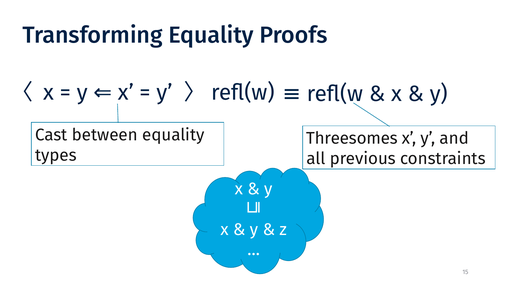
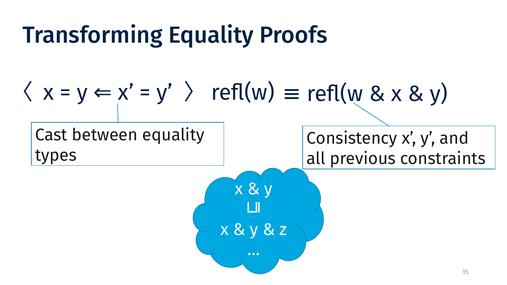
Threesomes: Threesomes -> Consistency
